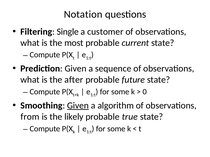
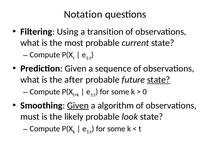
Single: Single -> Using
customer: customer -> transition
state at (159, 80) underline: none -> present
from: from -> must
true: true -> look
